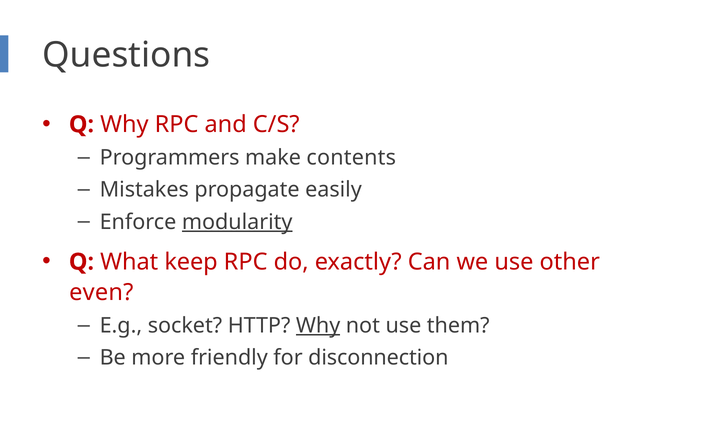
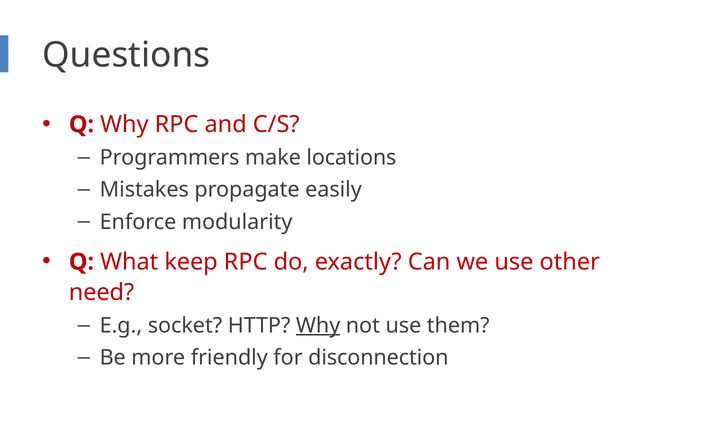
contents: contents -> locations
modularity underline: present -> none
even: even -> need
